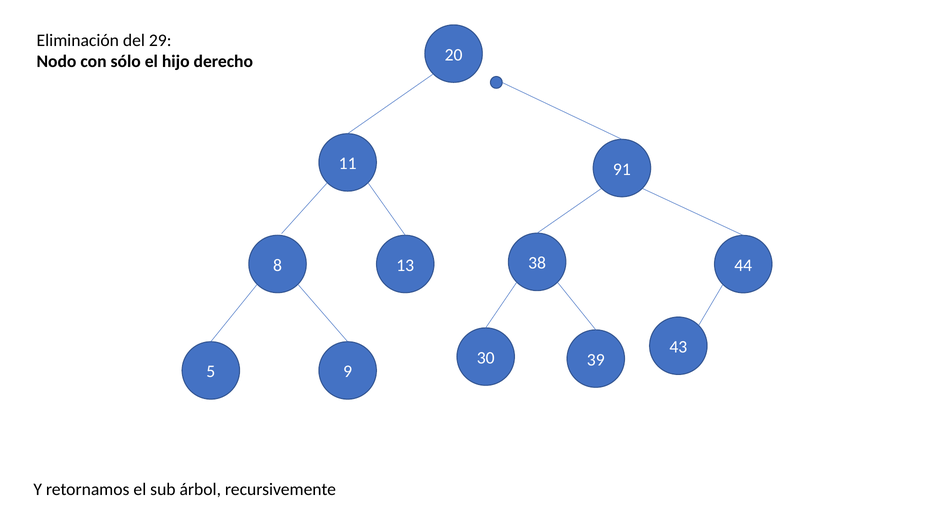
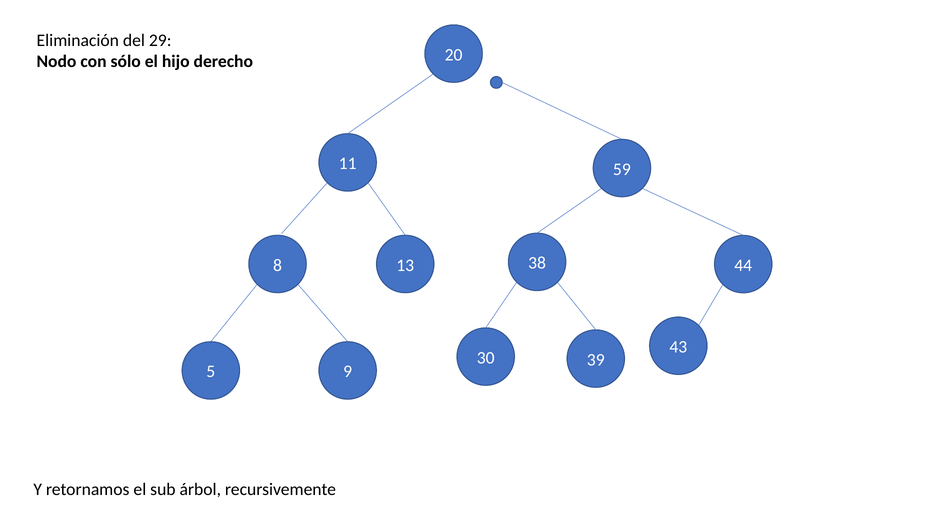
91: 91 -> 59
